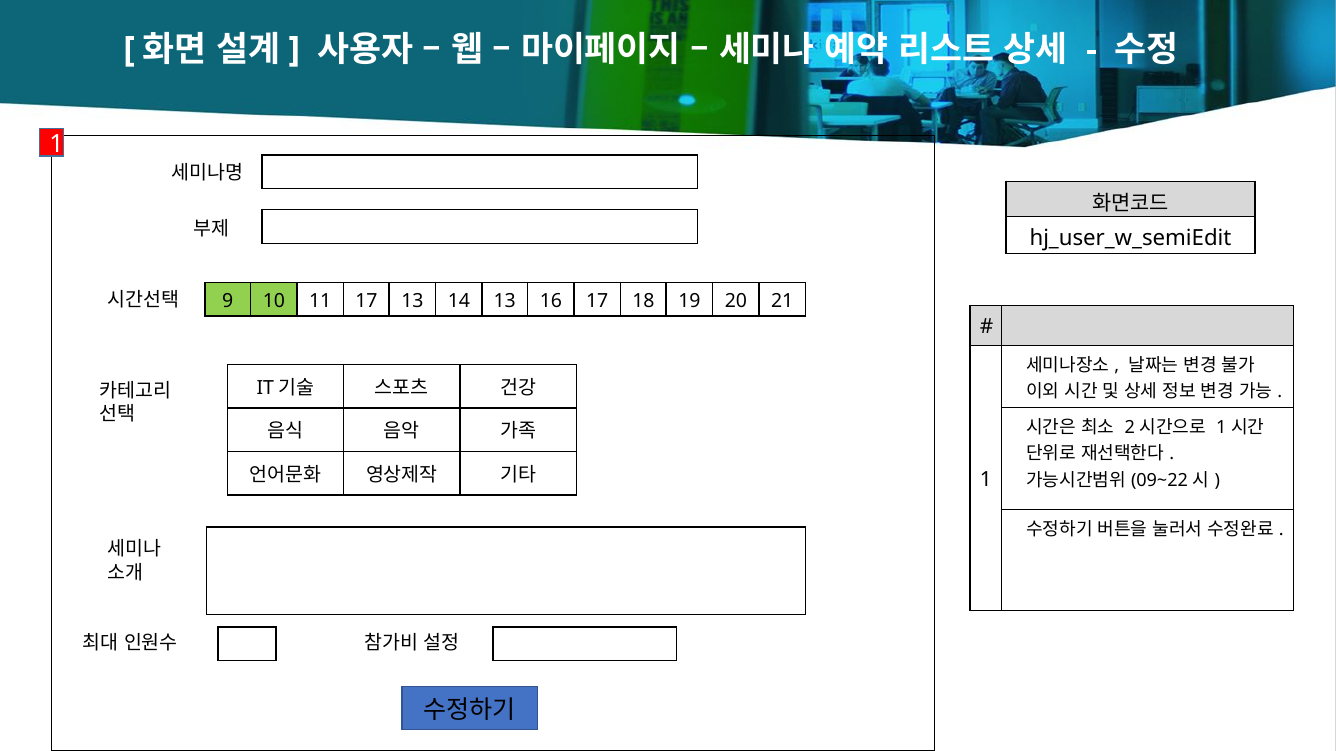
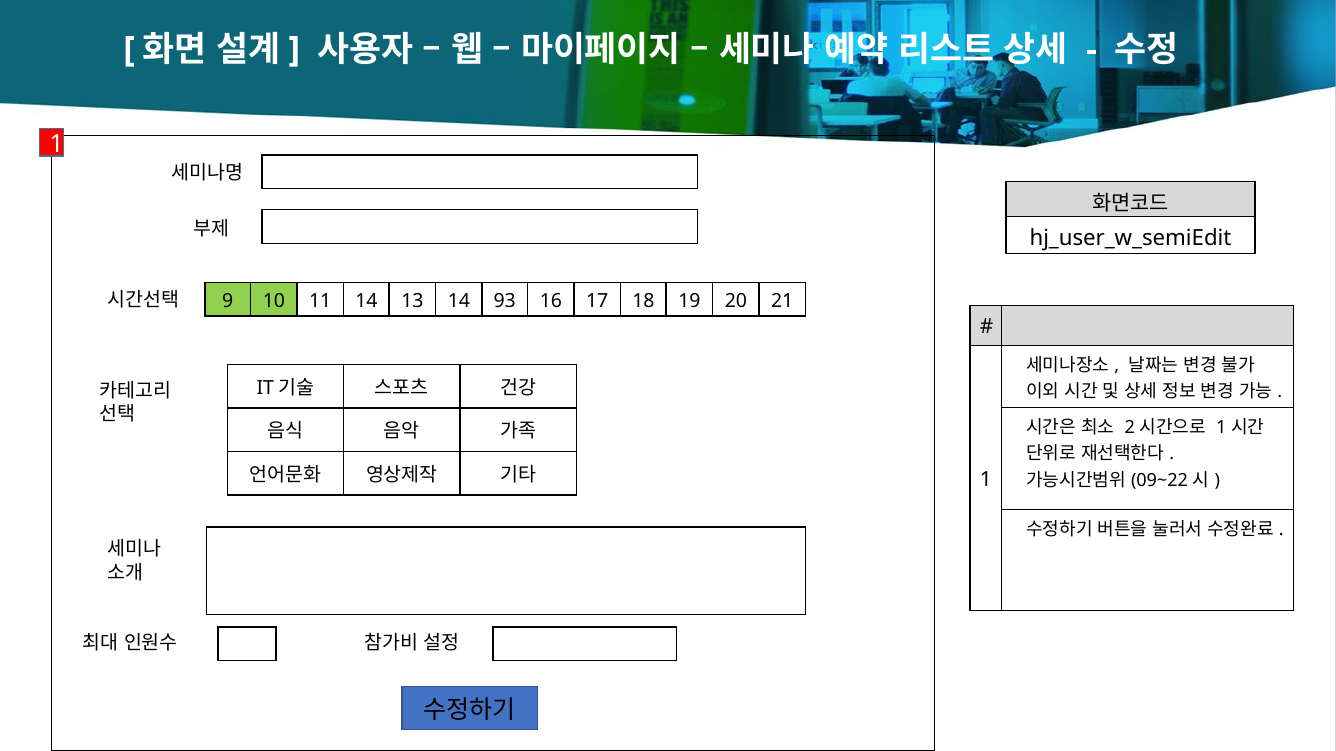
11 17: 17 -> 14
14 13: 13 -> 93
